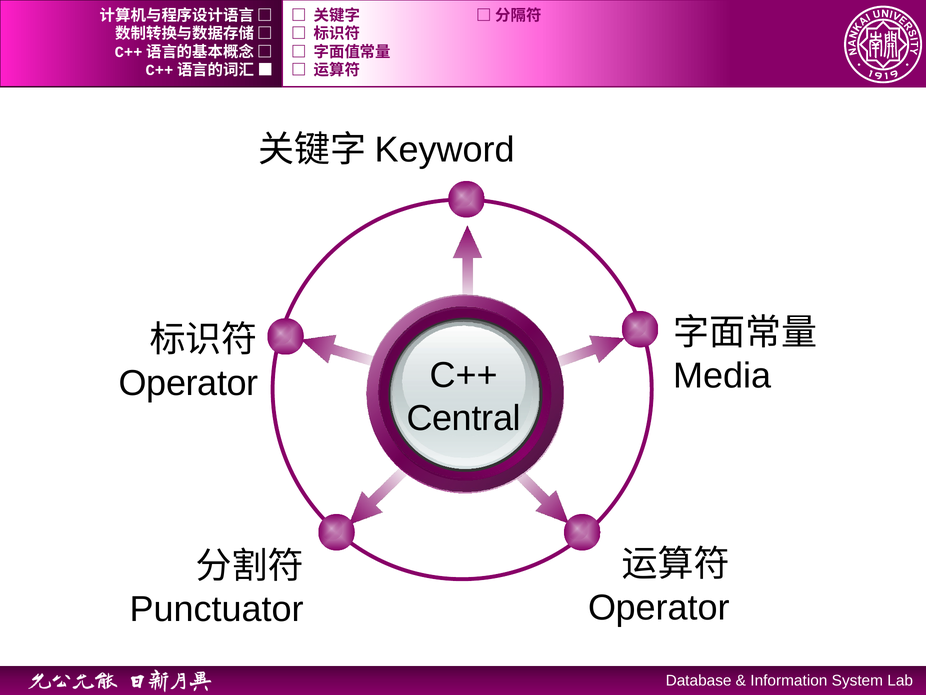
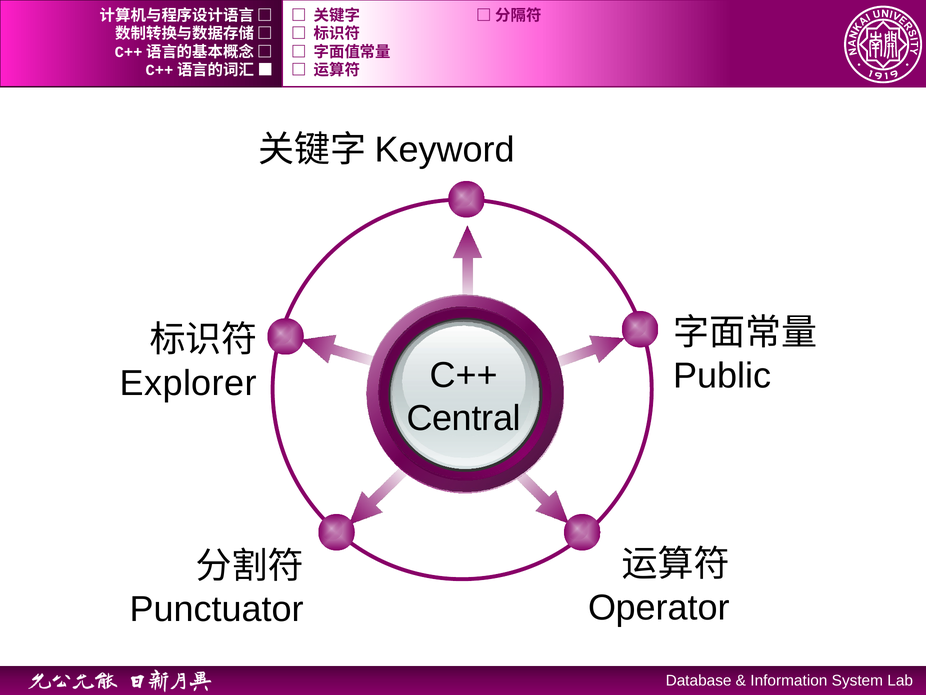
Media: Media -> Public
Operator at (189, 383): Operator -> Explorer
